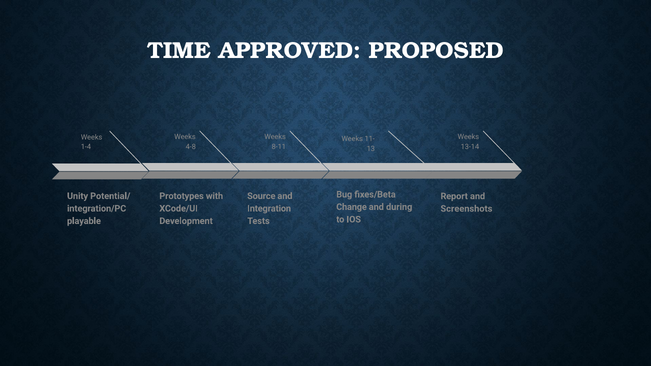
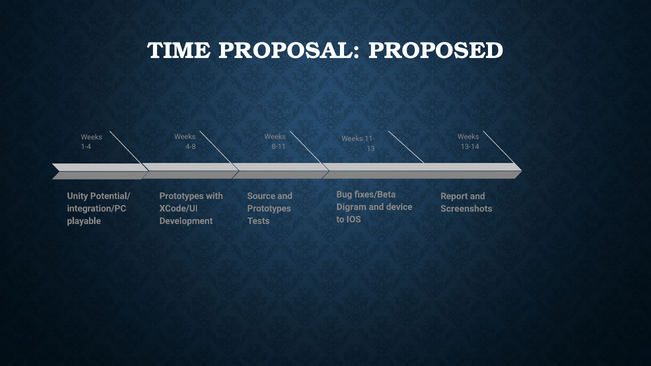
APPROVED: APPROVED -> PROPOSAL
Change: Change -> Digram
during: during -> device
Integration at (269, 209): Integration -> Prototypes
